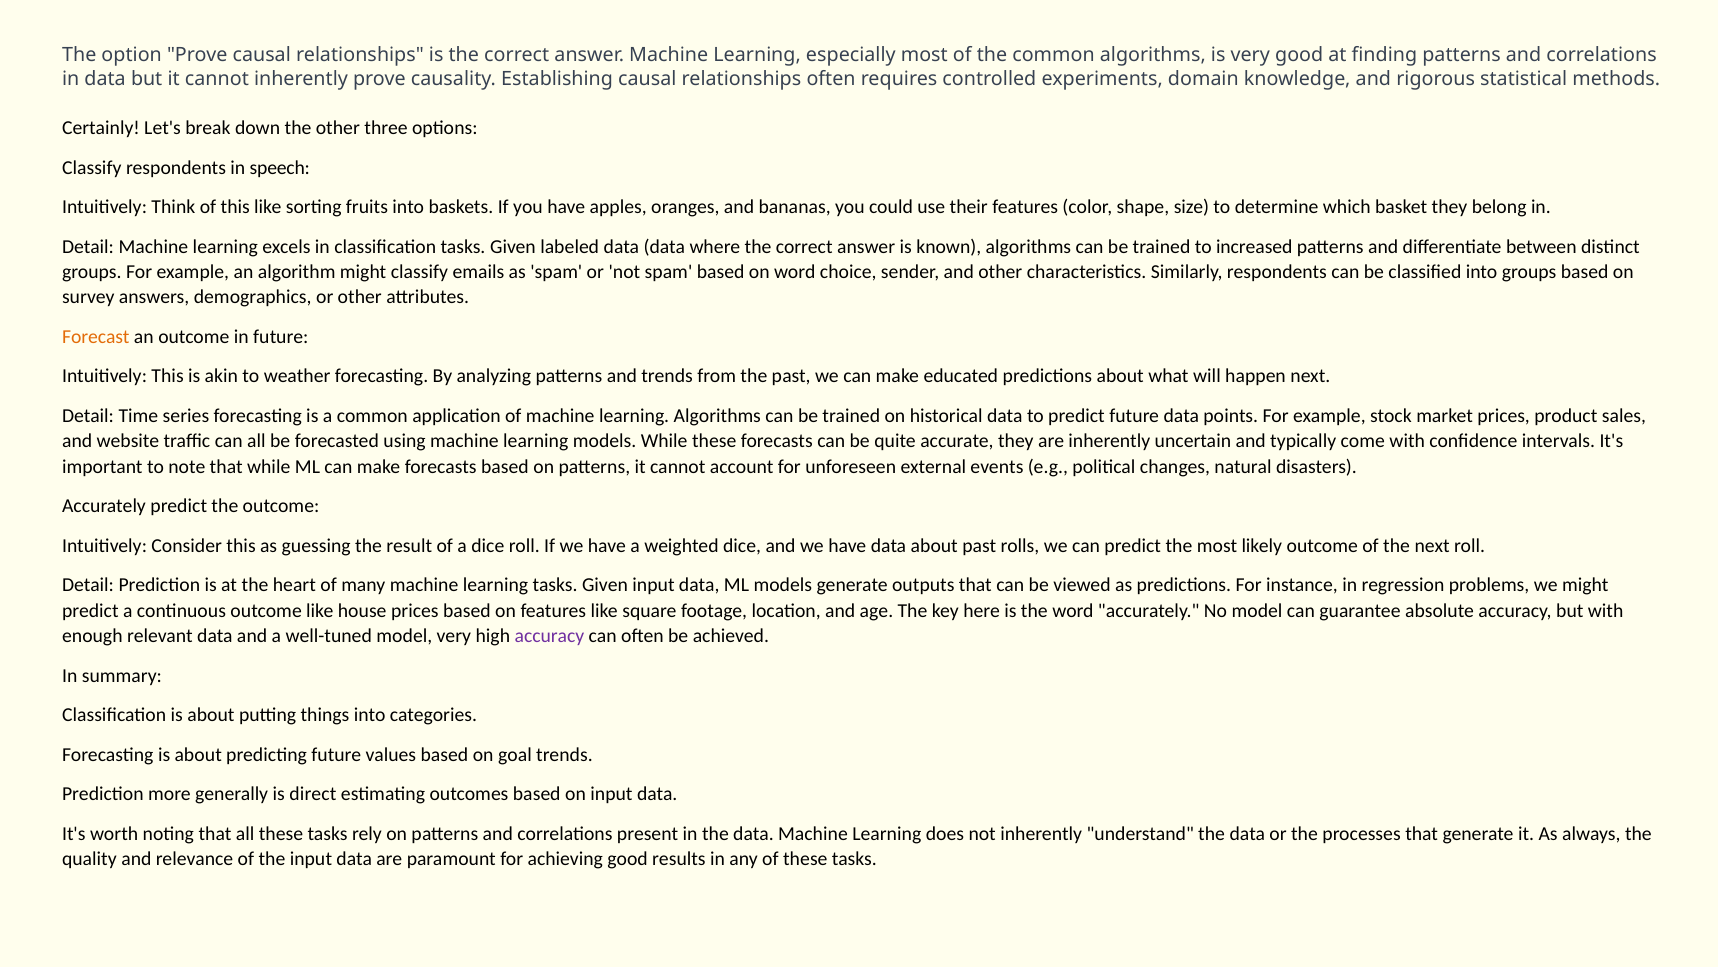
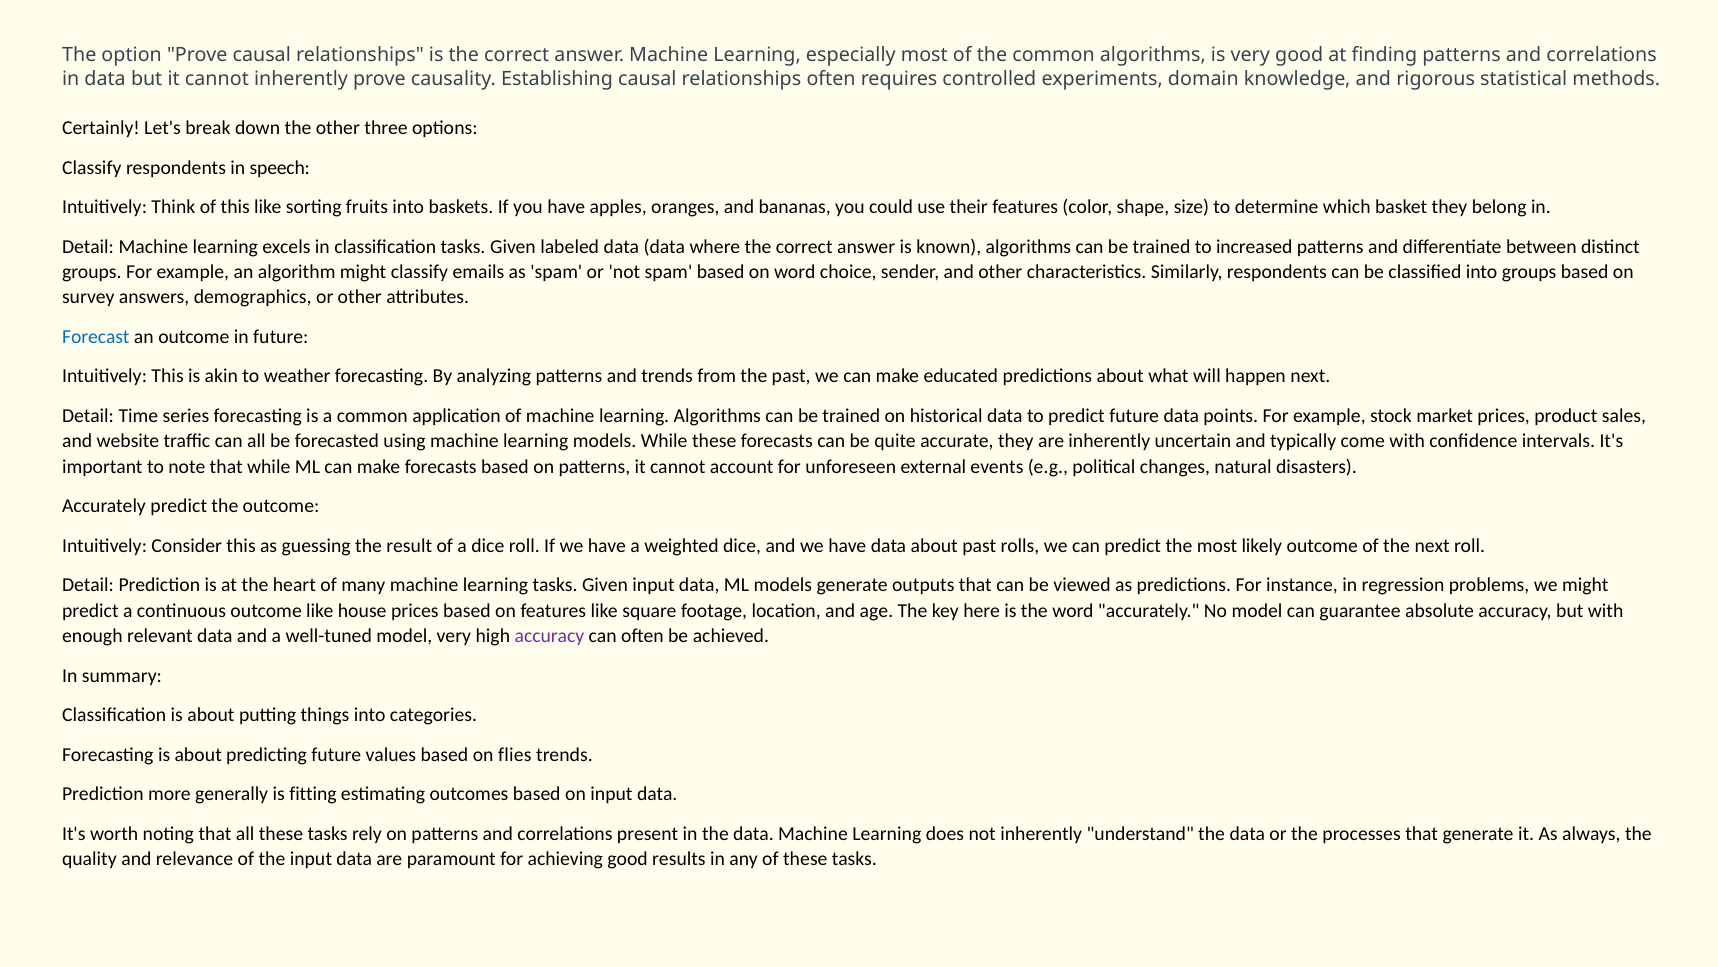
Forecast colour: orange -> blue
goal: goal -> flies
direct: direct -> fitting
